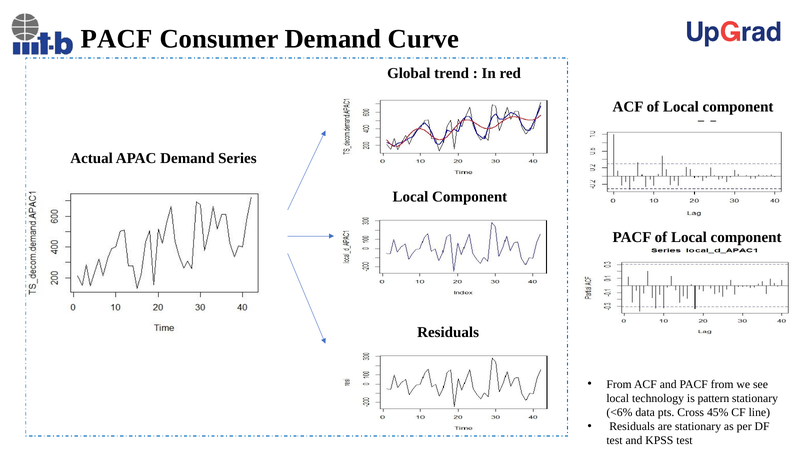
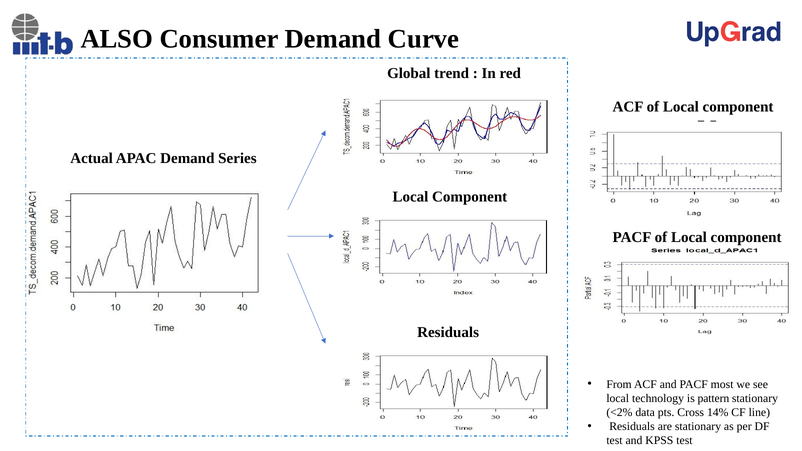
PACF at (117, 39): PACF -> ALSO
PACF from: from -> most
<6%: <6% -> <2%
45%: 45% -> 14%
